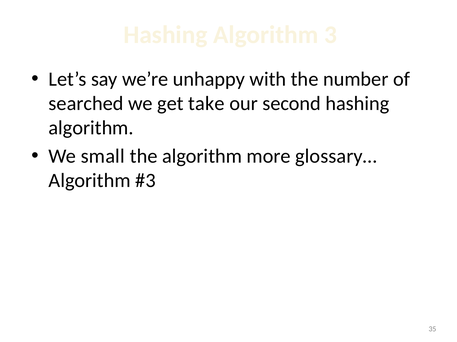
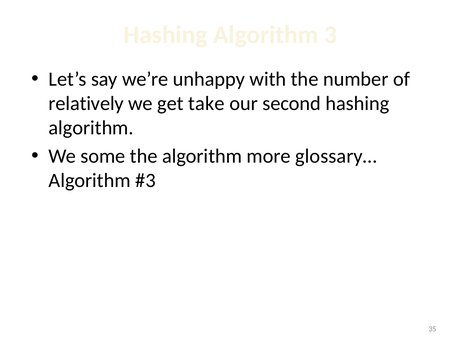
searched: searched -> relatively
small: small -> some
